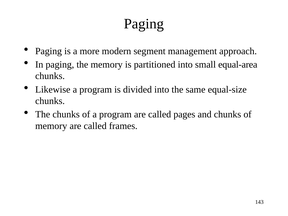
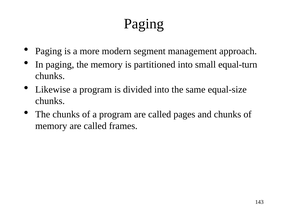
equal-area: equal-area -> equal-turn
